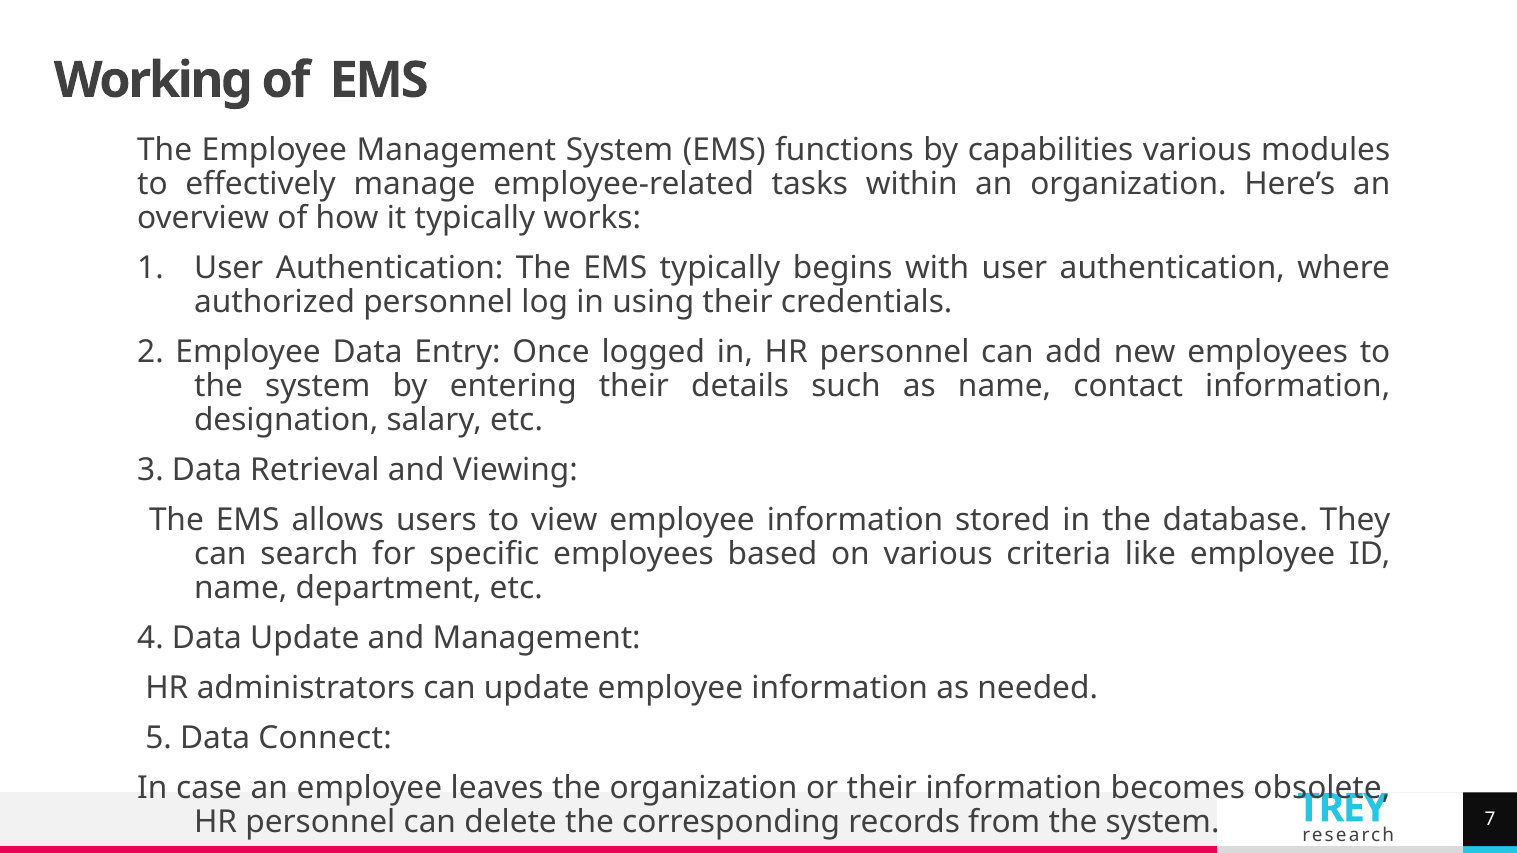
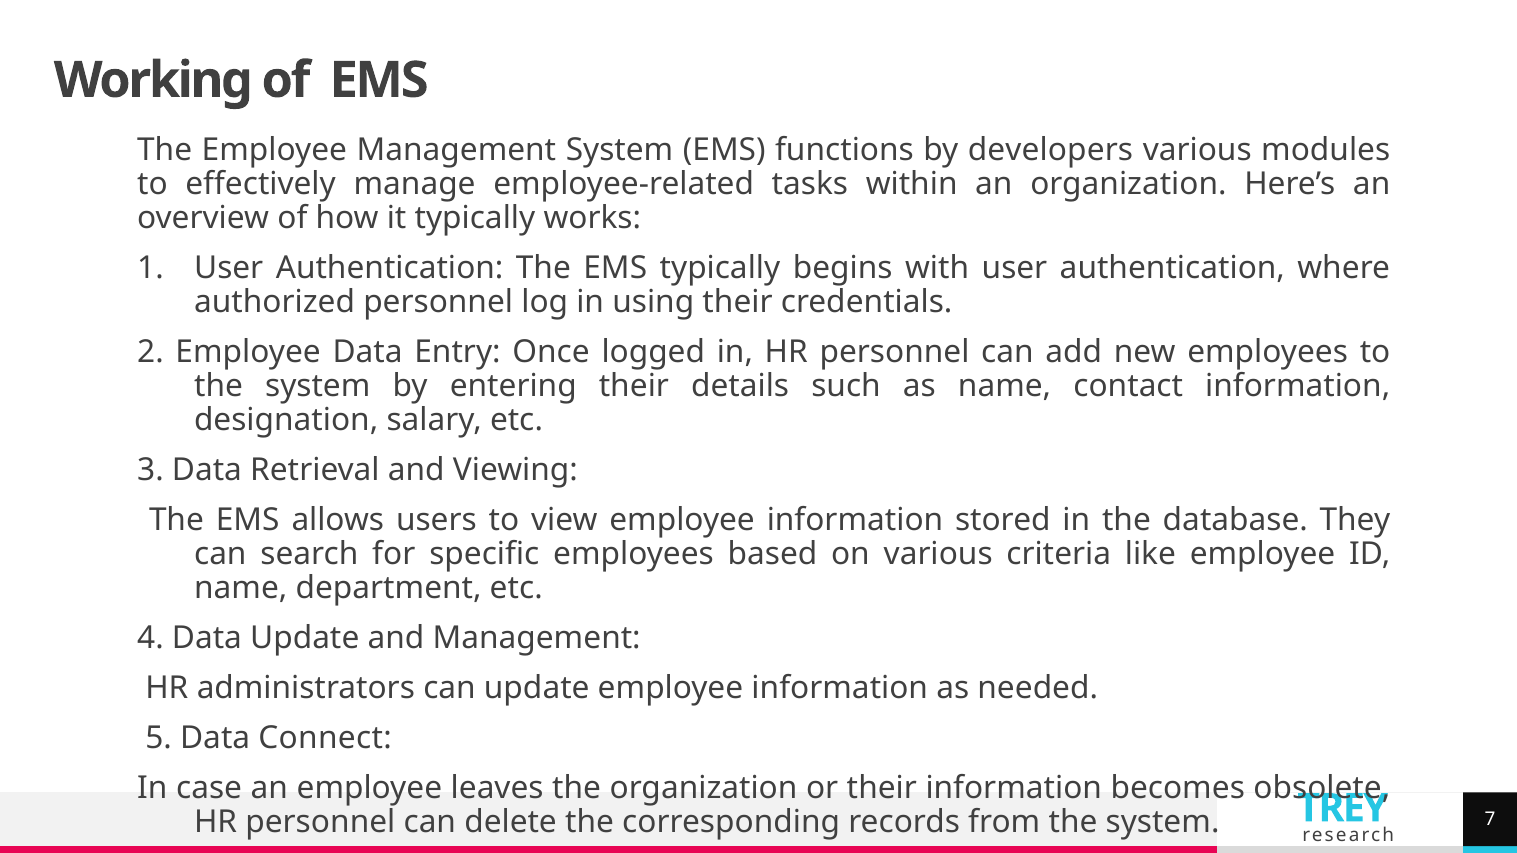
capabilities: capabilities -> developers
